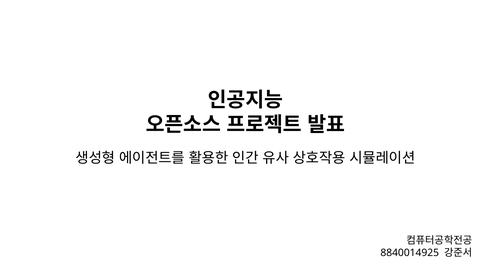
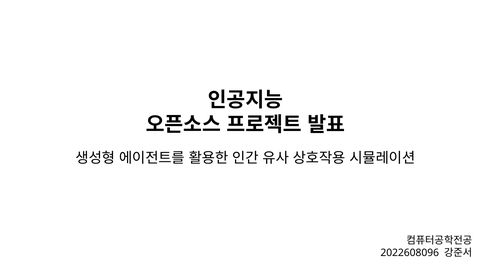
8840014925: 8840014925 -> 2022608096
